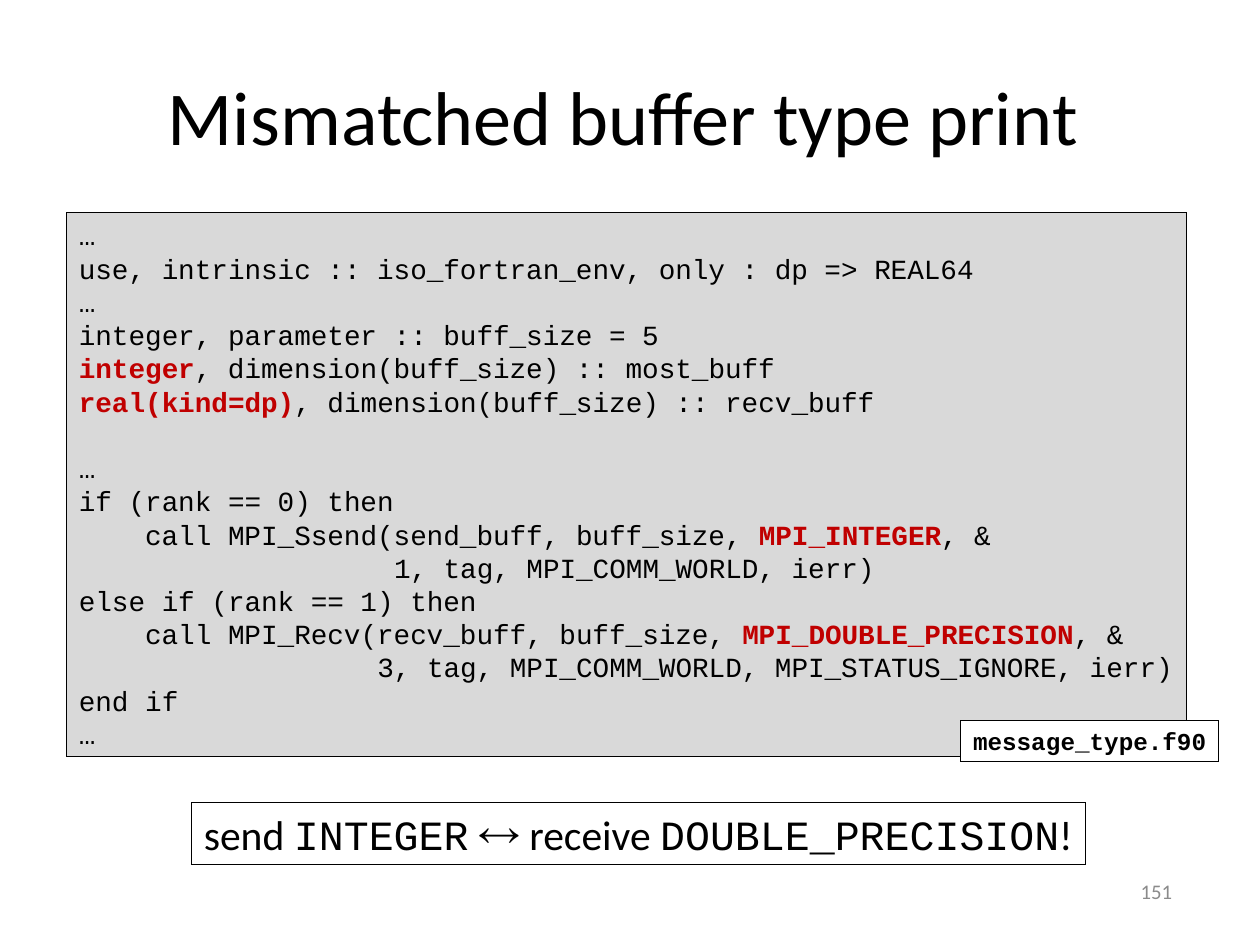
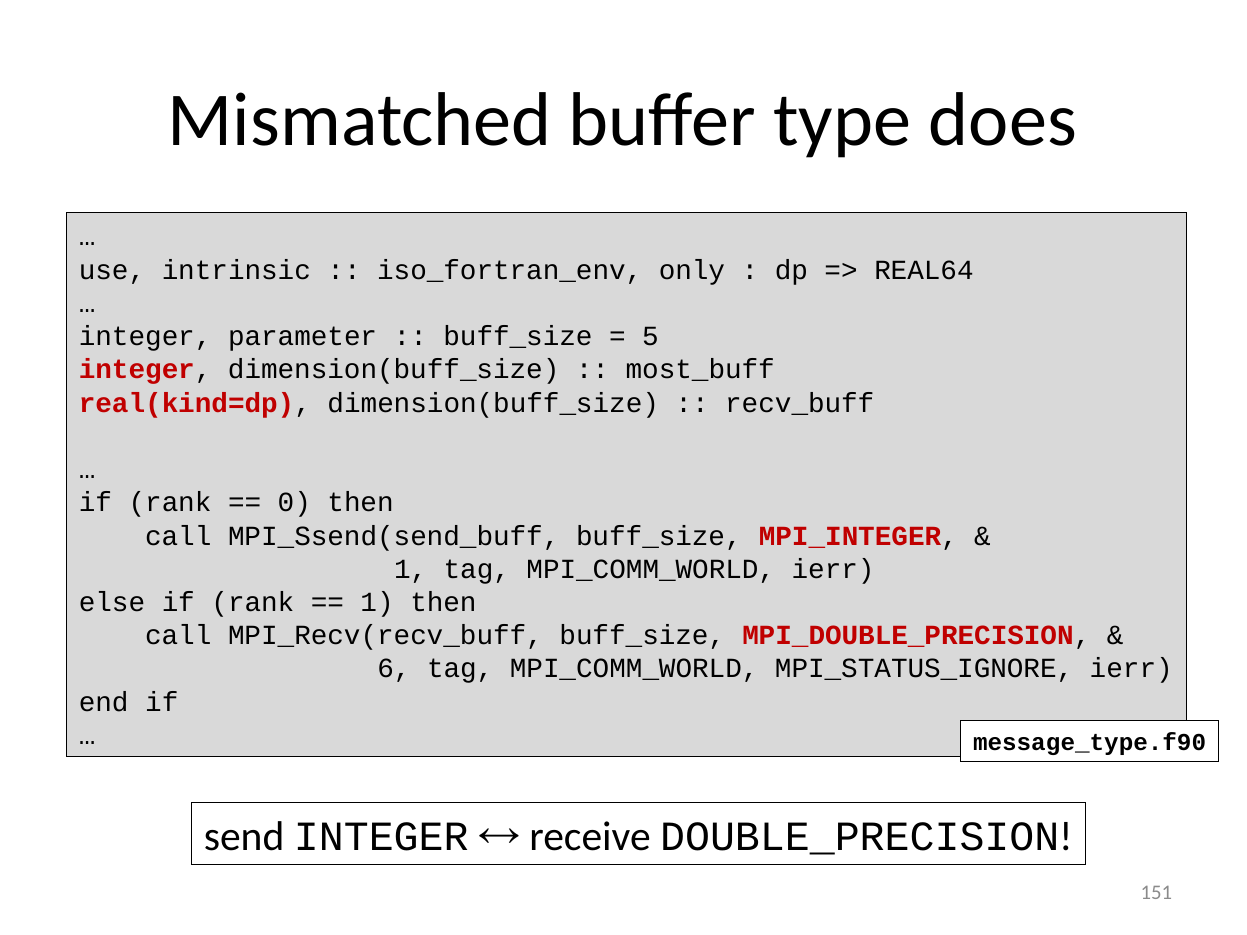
print: print -> does
3: 3 -> 6
